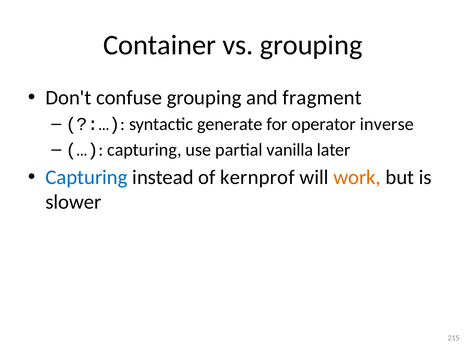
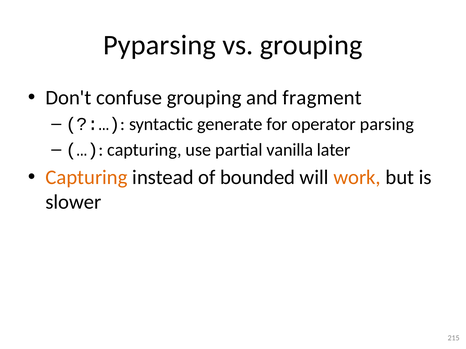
Container: Container -> Pyparsing
inverse: inverse -> parsing
Capturing at (87, 178) colour: blue -> orange
kernprof: kernprof -> bounded
